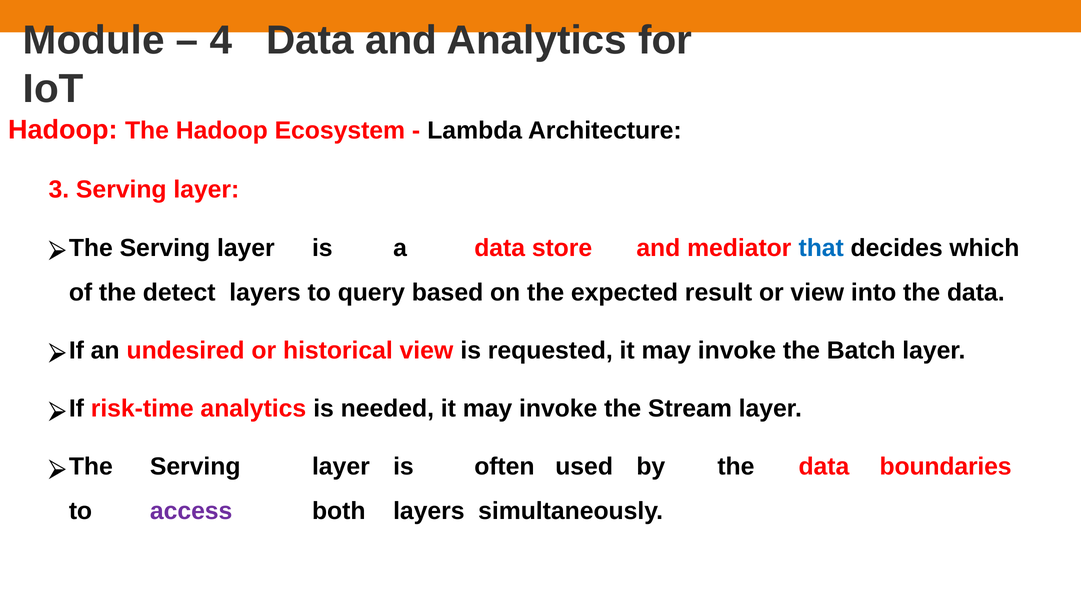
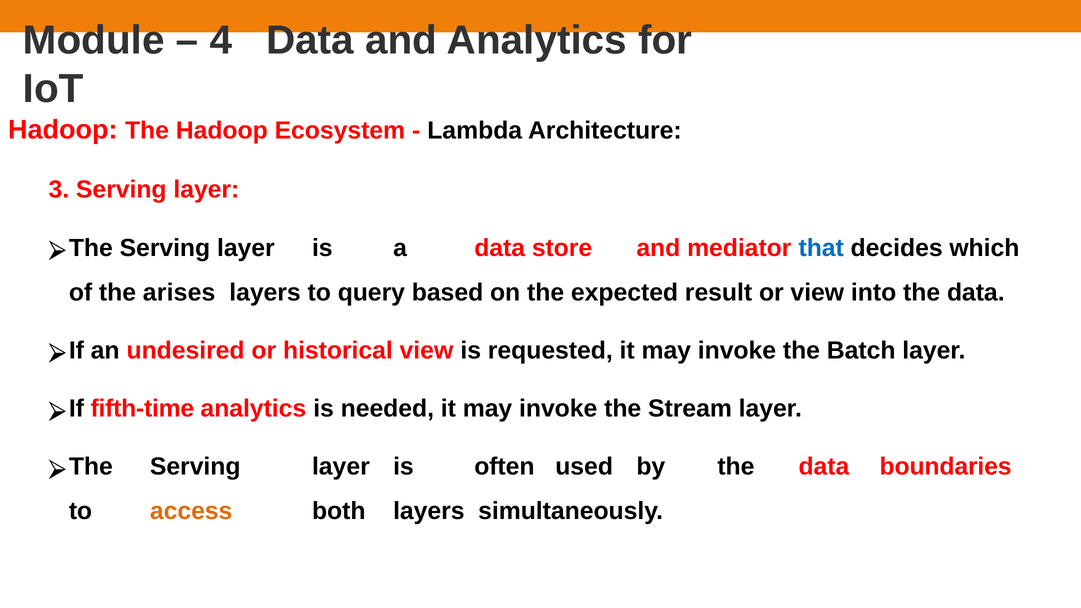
detect: detect -> arises
risk-time: risk-time -> fifth-time
access colour: purple -> orange
